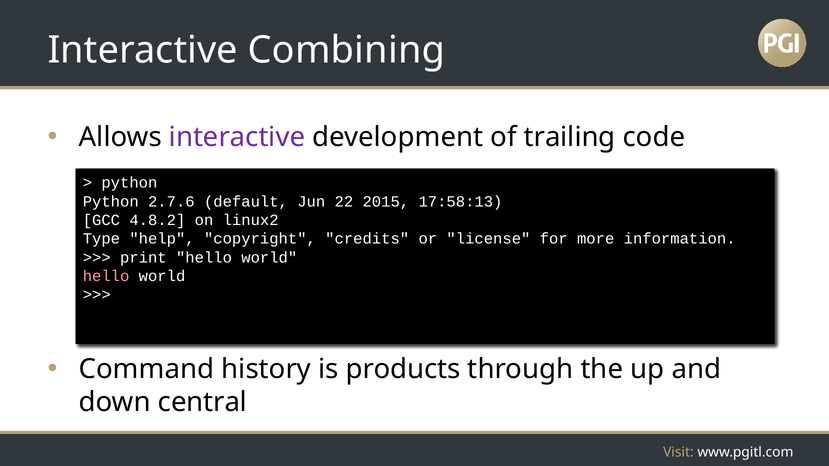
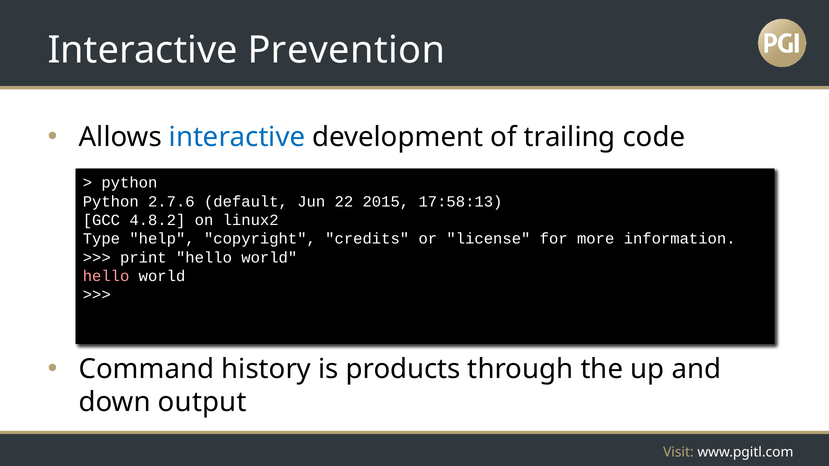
Combining: Combining -> Prevention
interactive at (237, 137) colour: purple -> blue
central: central -> output
